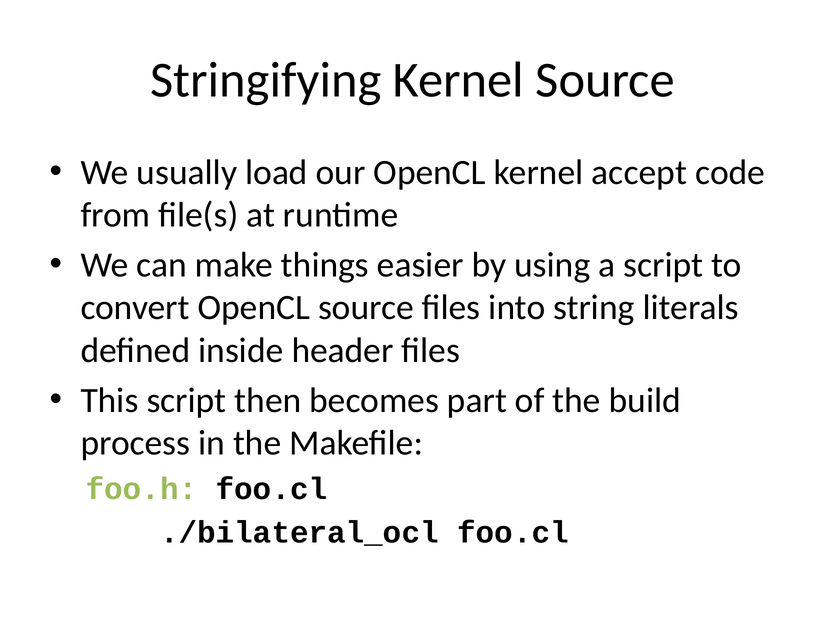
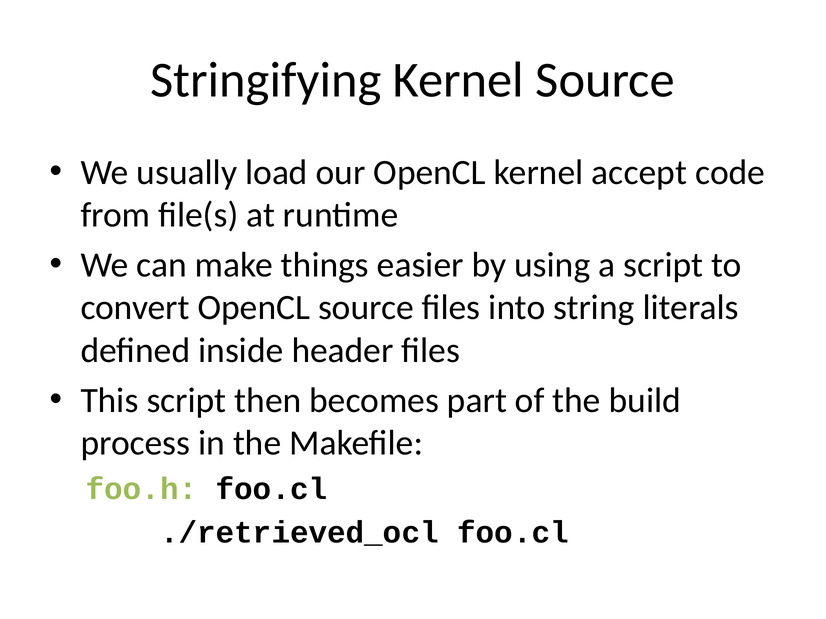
./bilateral_ocl: ./bilateral_ocl -> ./retrieved_ocl
